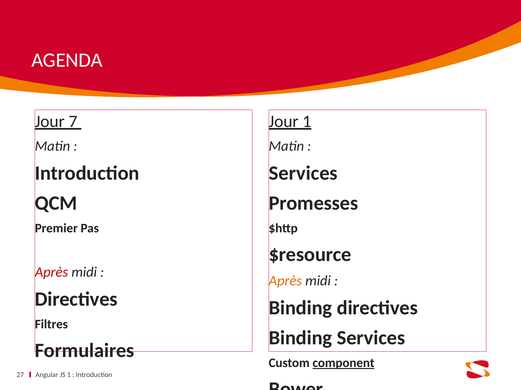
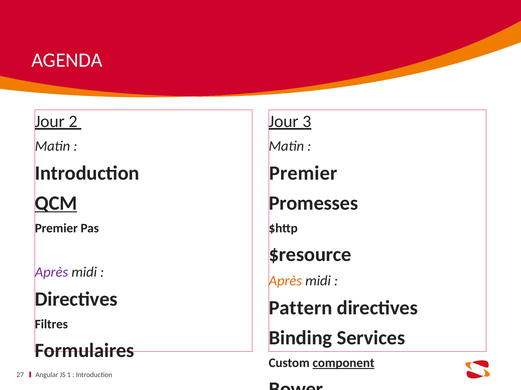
7: 7 -> 2
Jour 1: 1 -> 3
Services at (303, 173): Services -> Premier
QCM underline: none -> present
Après at (51, 273) colour: red -> purple
Binding at (300, 308): Binding -> Pattern
